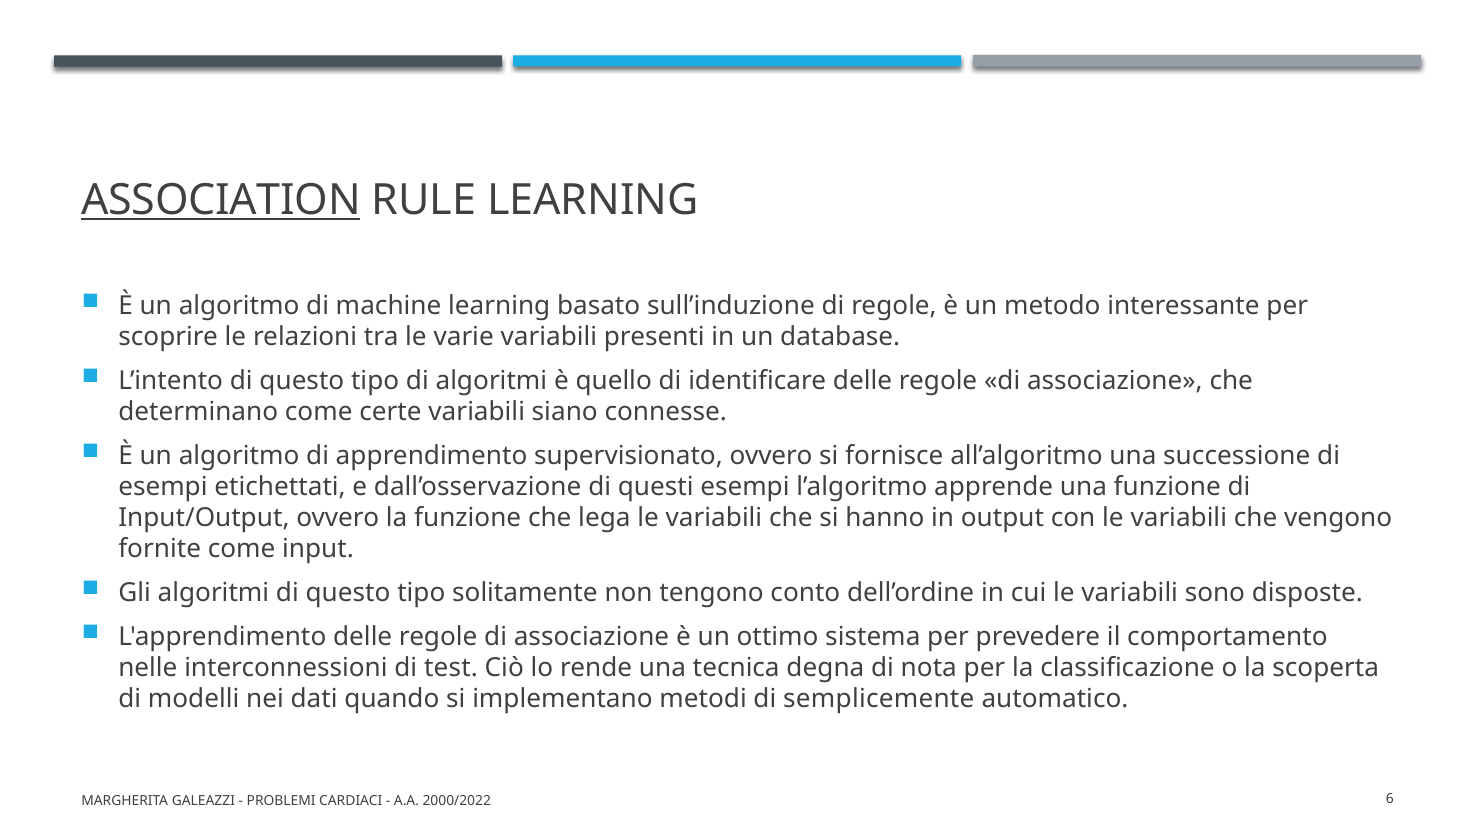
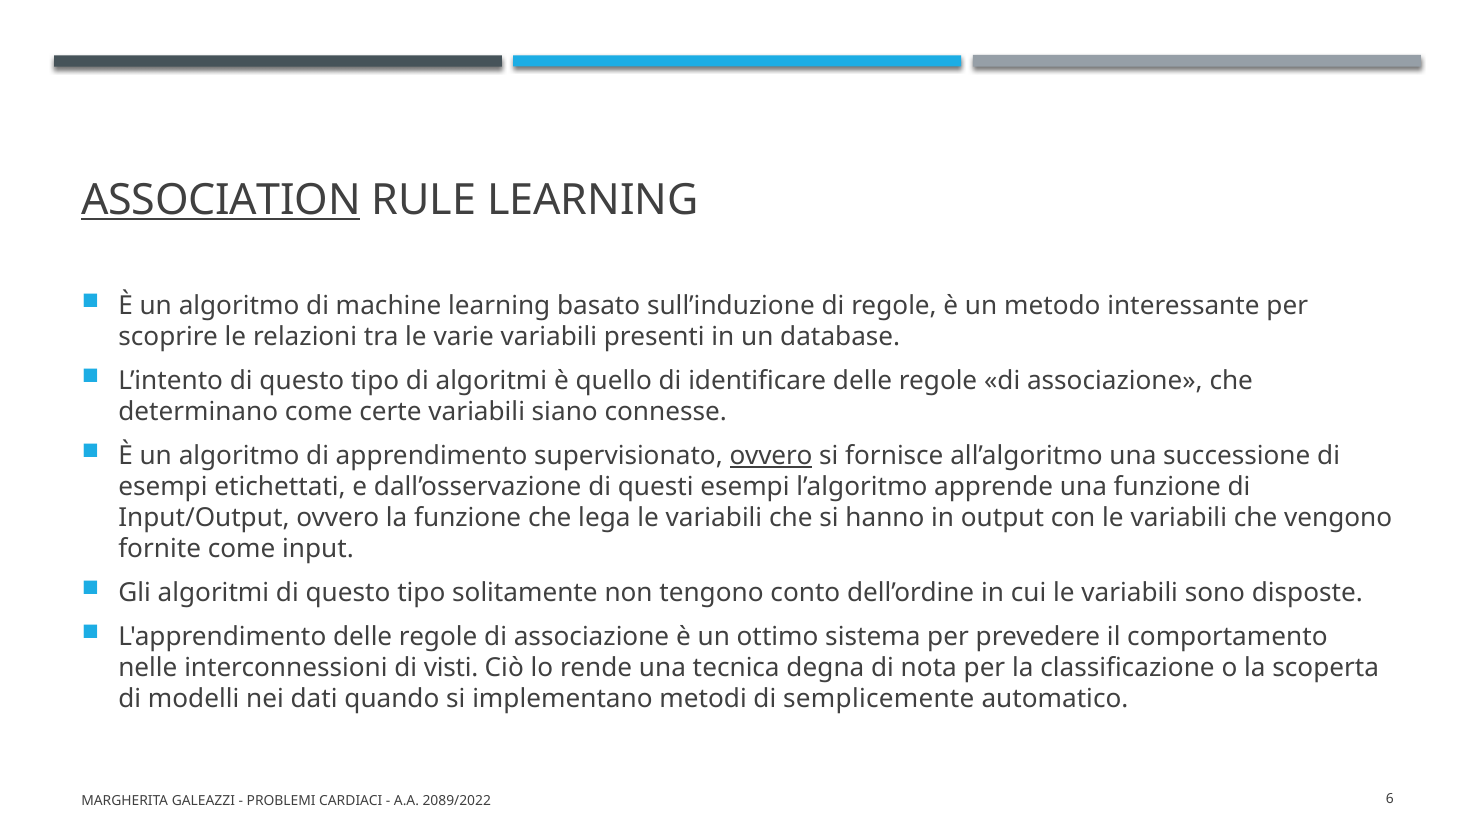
ovvero at (771, 456) underline: none -> present
test: test -> visti
2000/2022: 2000/2022 -> 2089/2022
